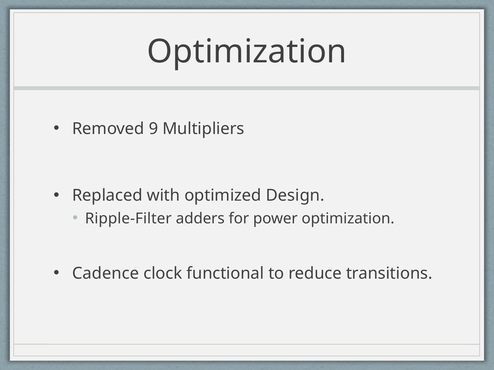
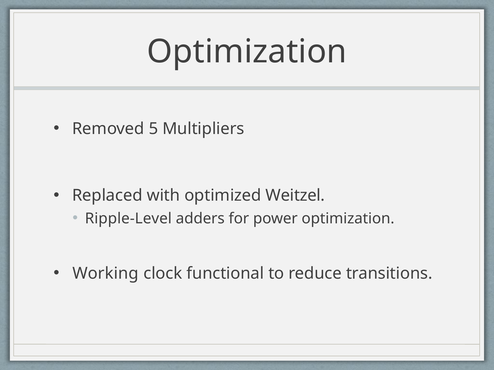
9: 9 -> 5
Design: Design -> Weitzel
Ripple-Filter: Ripple-Filter -> Ripple-Level
Cadence: Cadence -> Working
